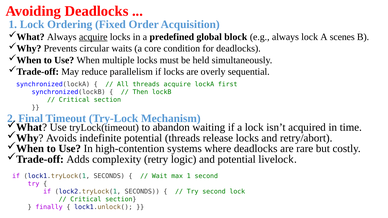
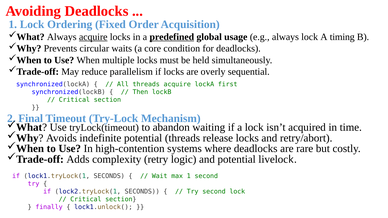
predefined underline: none -> present
block: block -> usage
scenes: scenes -> timing
